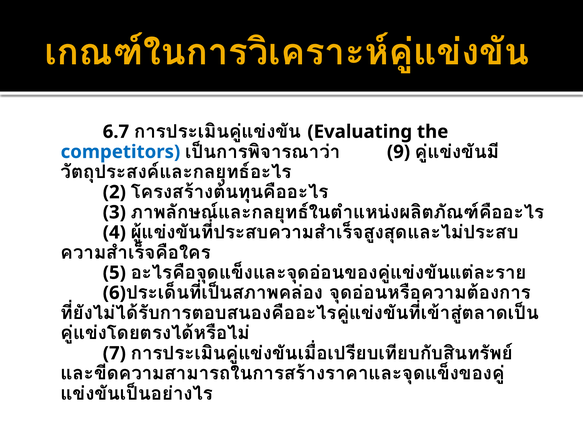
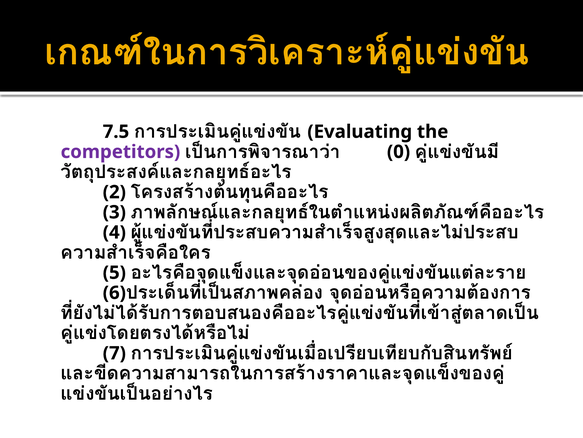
6.7: 6.7 -> 7.5
competitors colour: blue -> purple
9: 9 -> 0
